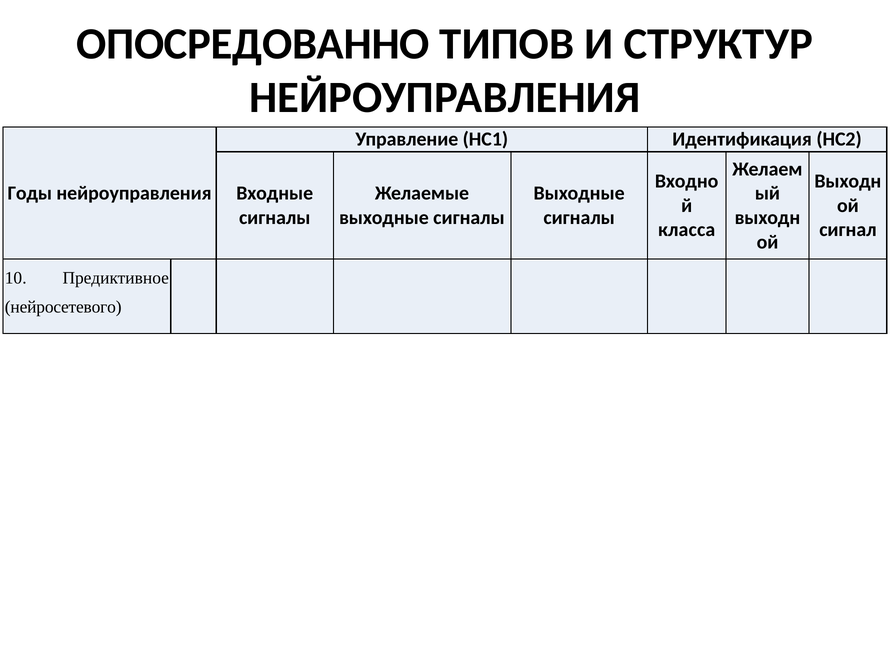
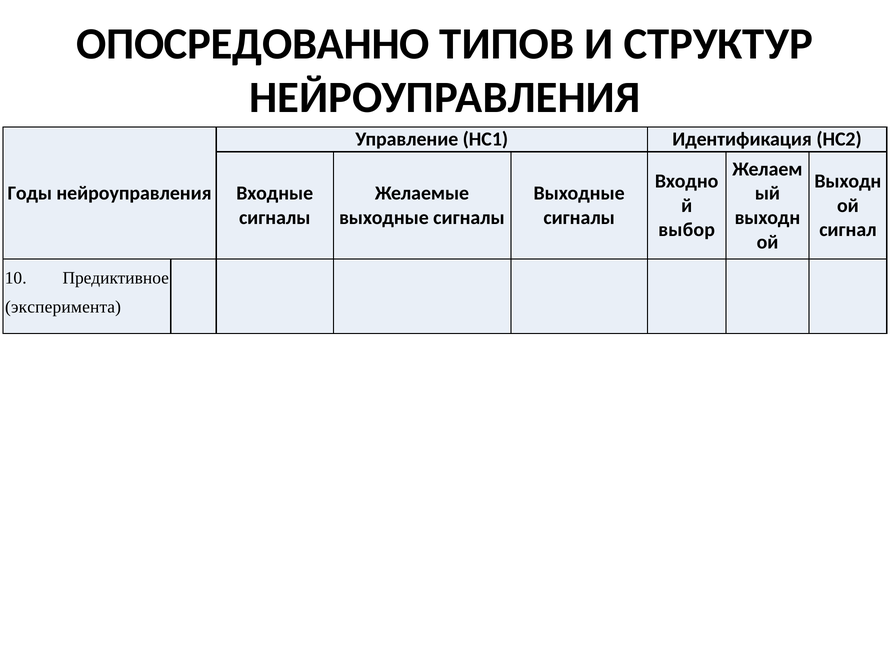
класса: класса -> выбор
нейросетевого: нейросетевого -> эксперимента
